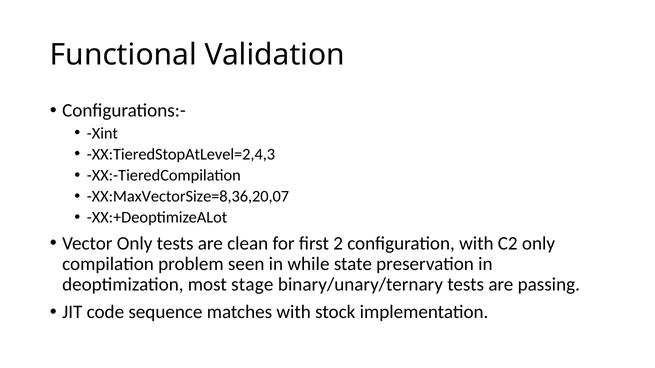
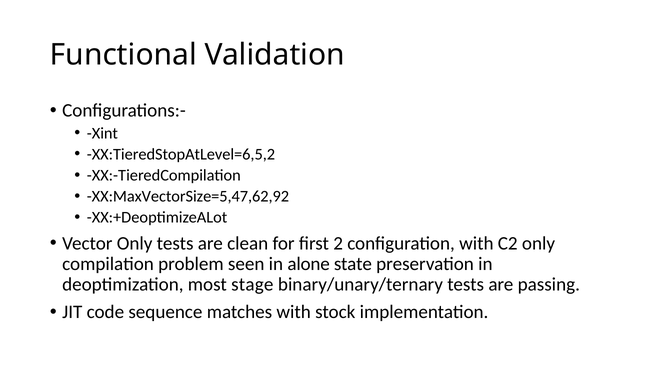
XX:TieredStopAtLevel=2,4,3: XX:TieredStopAtLevel=2,4,3 -> XX:TieredStopAtLevel=6,5,2
XX:MaxVectorSize=8,36,20,07: XX:MaxVectorSize=8,36,20,07 -> XX:MaxVectorSize=5,47,62,92
while: while -> alone
